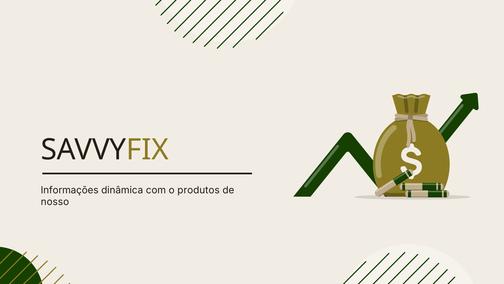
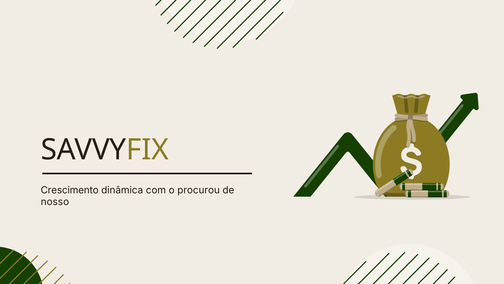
Informações: Informações -> Crescimento
produtos: produtos -> procurou
